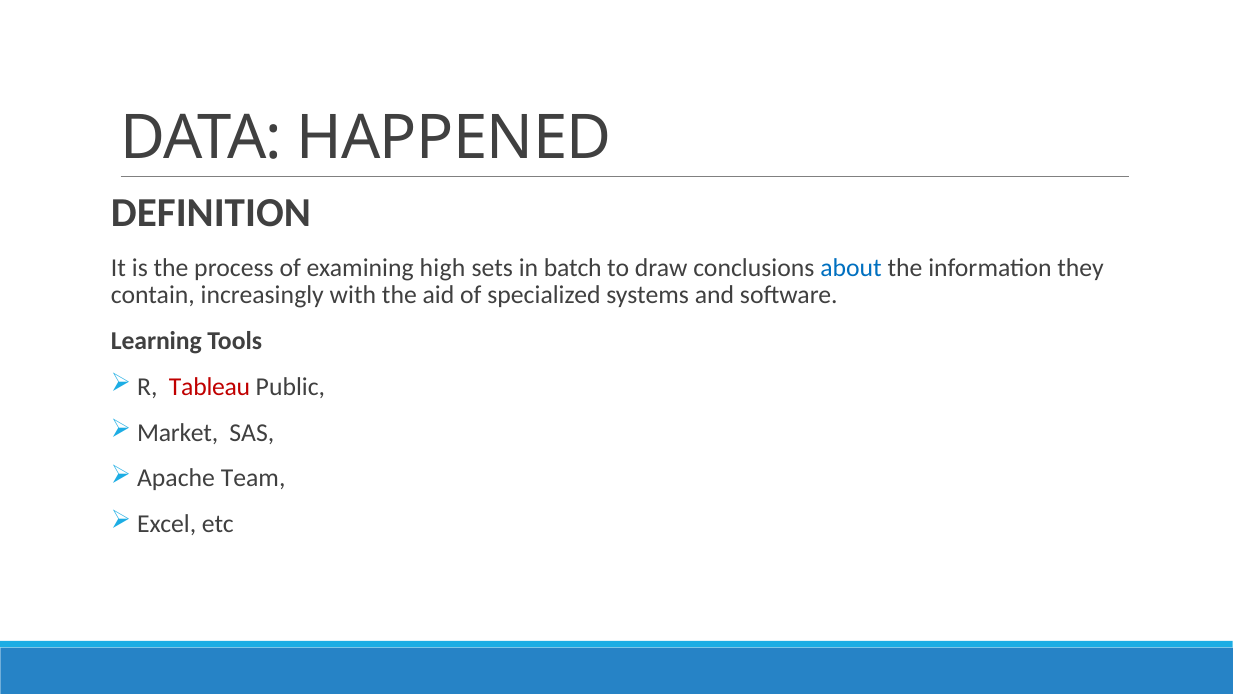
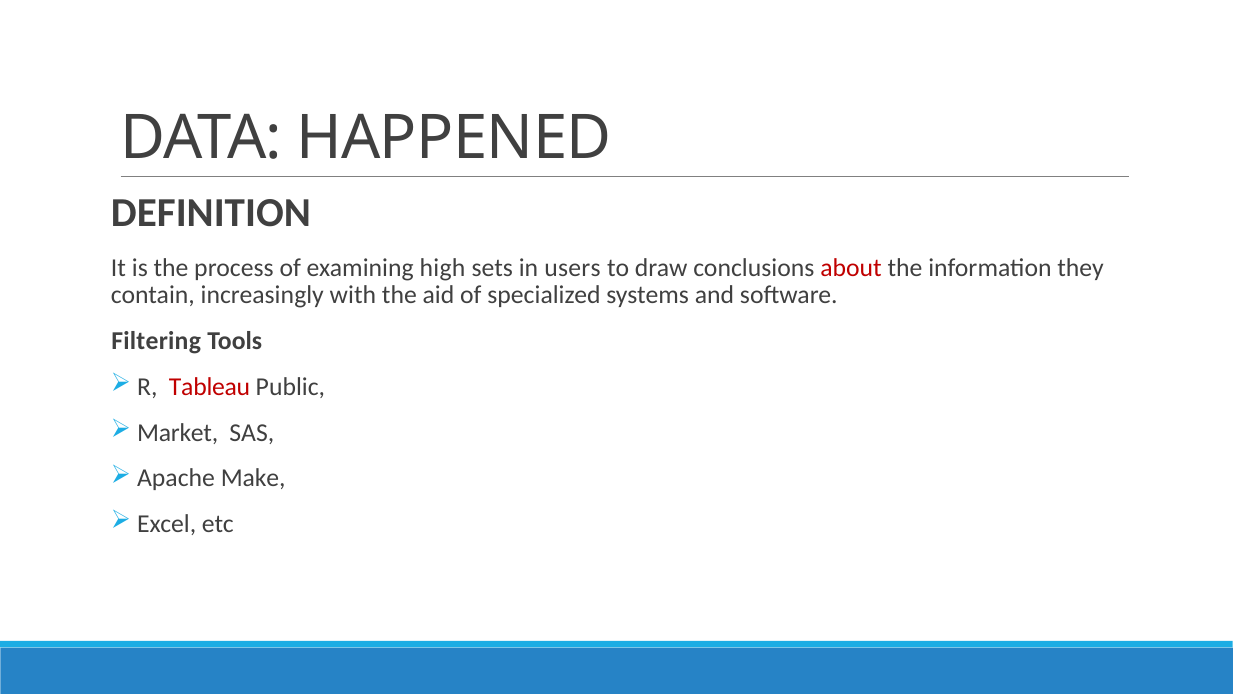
batch: batch -> users
about colour: blue -> red
Learning: Learning -> Filtering
Team: Team -> Make
